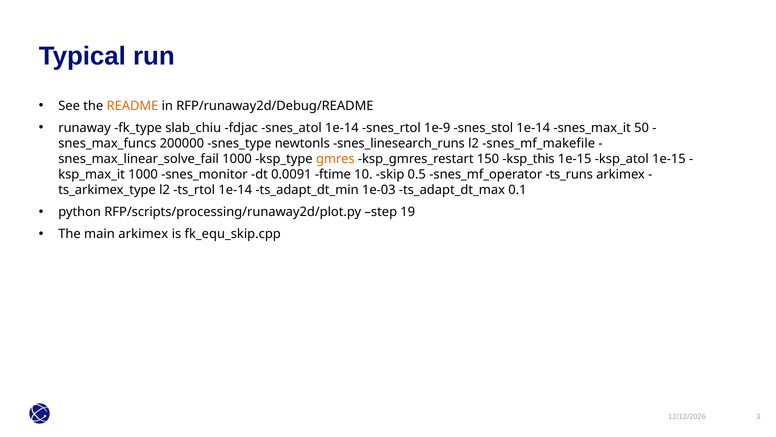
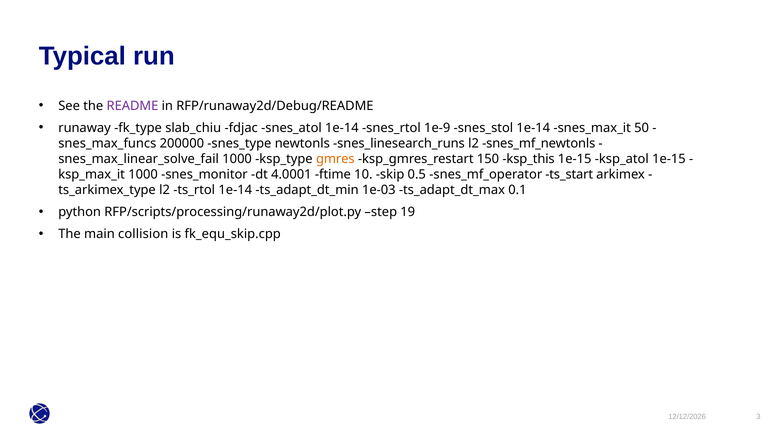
README colour: orange -> purple
snes_mf_makefile: snes_mf_makefile -> snes_mf_newtonls
0.0091: 0.0091 -> 4.0001
ts_runs: ts_runs -> ts_start
main arkimex: arkimex -> collision
